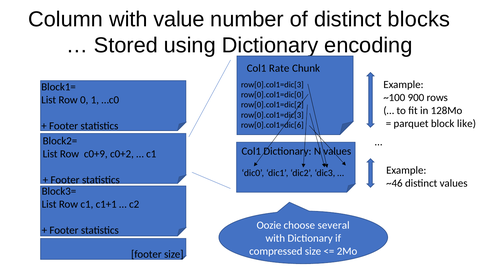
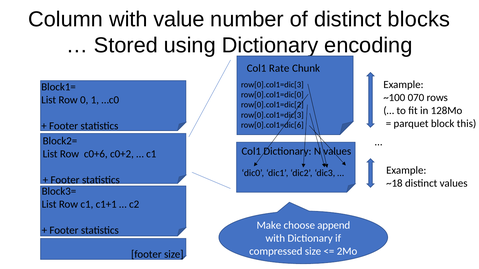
900: 900 -> 070
like: like -> this
c0+9: c0+9 -> c0+6
~46: ~46 -> ~18
Oozie: Oozie -> Make
several: several -> append
